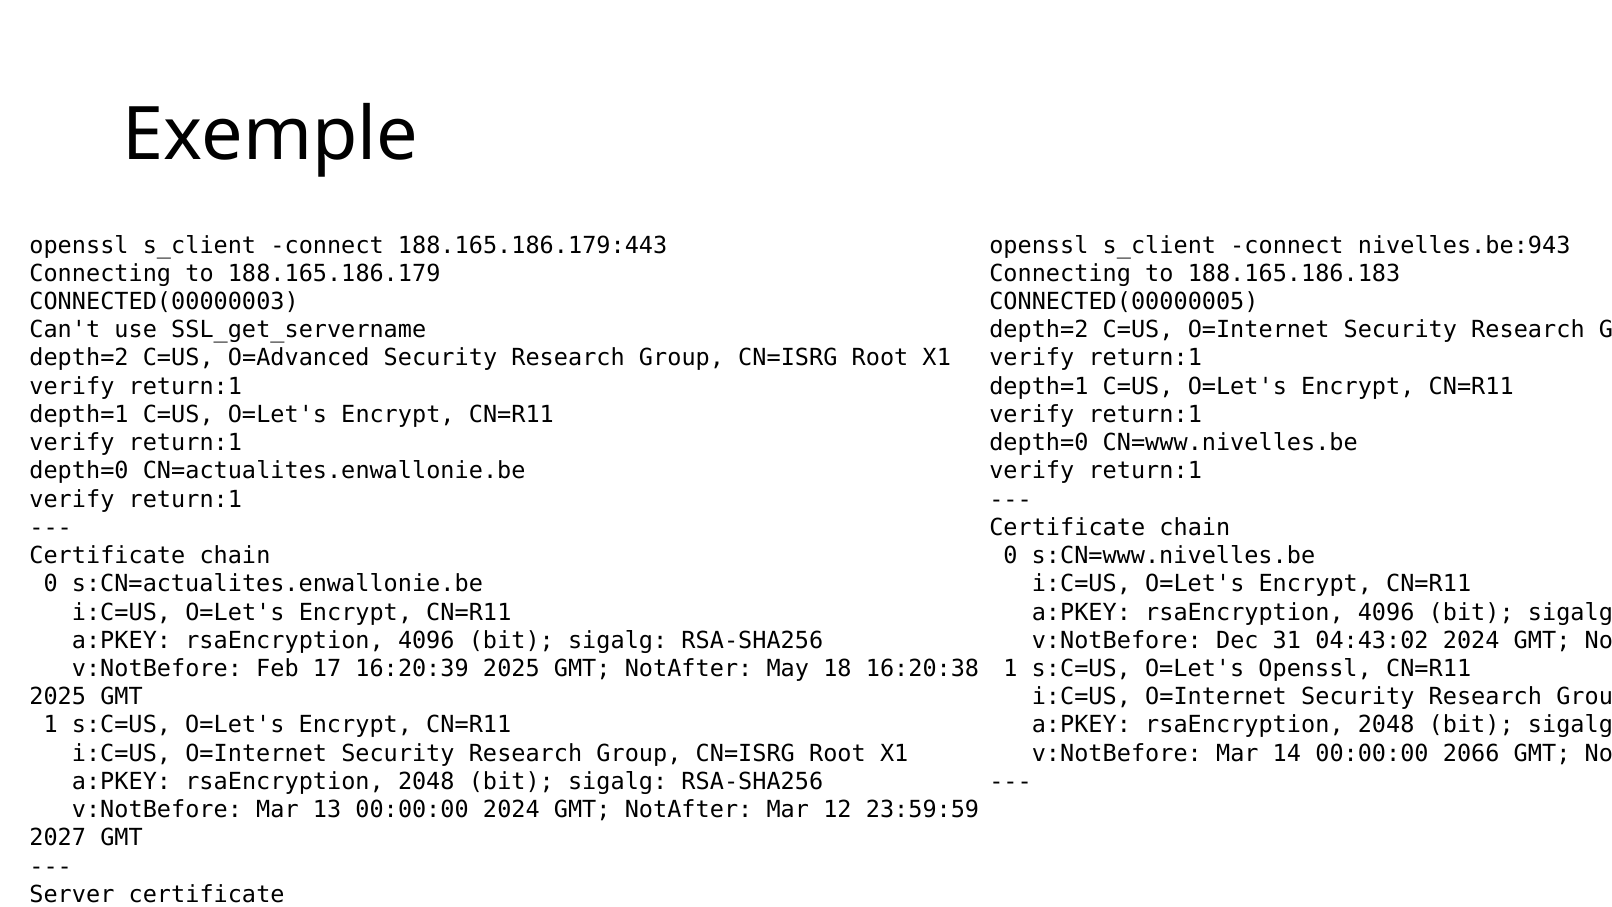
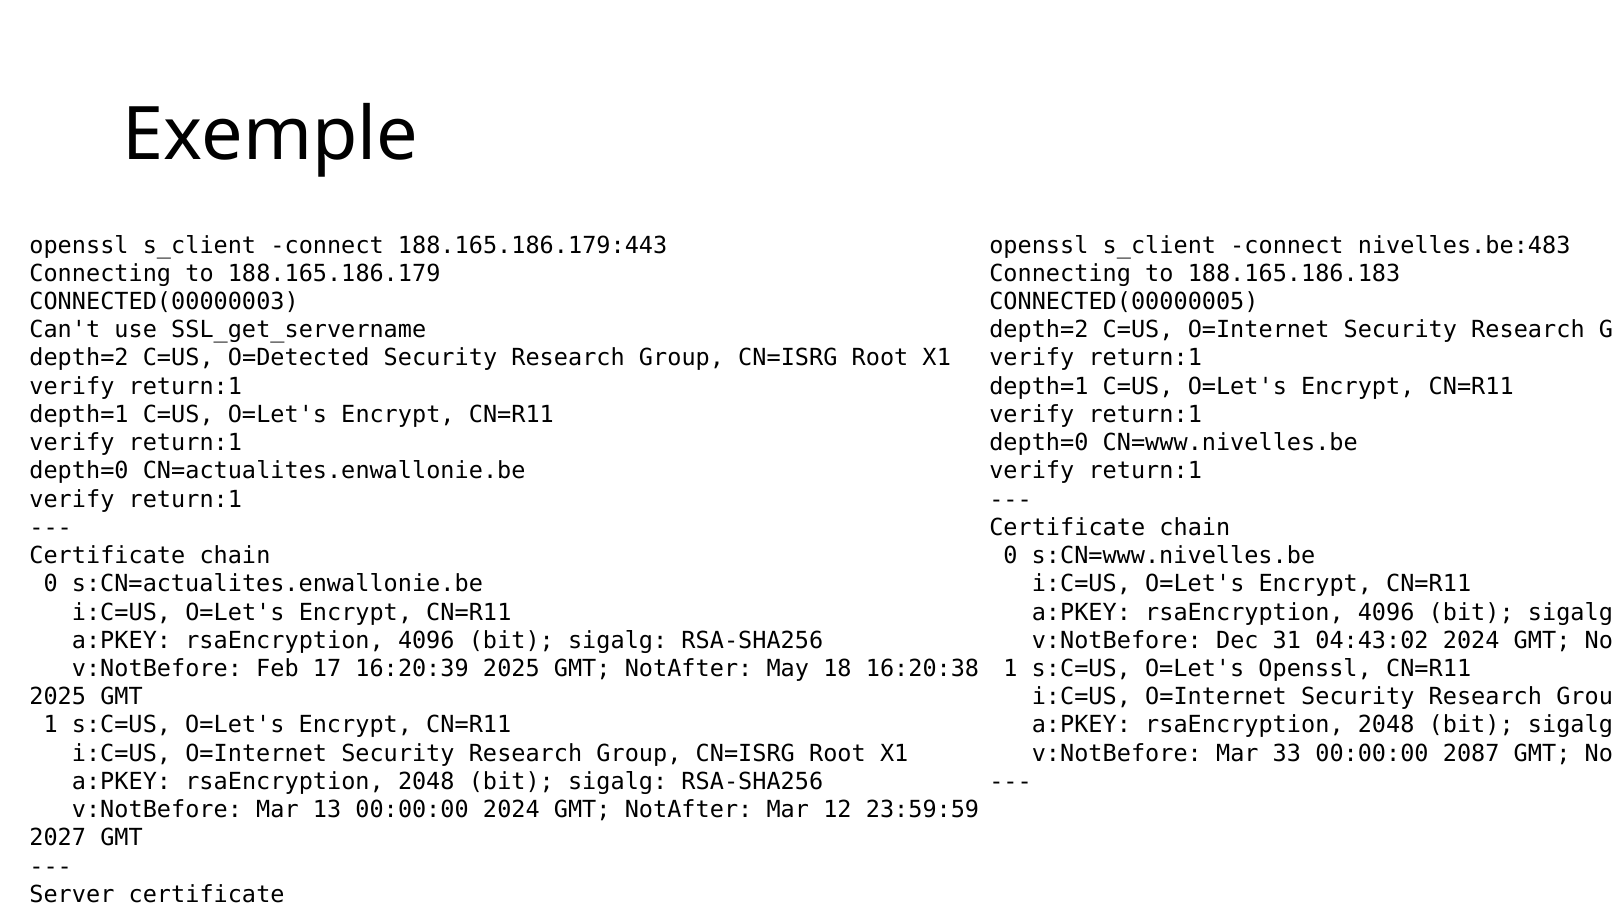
nivelles.be:943: nivelles.be:943 -> nivelles.be:483
O=Advanced: O=Advanced -> O=Detected
14: 14 -> 33
2066: 2066 -> 2087
